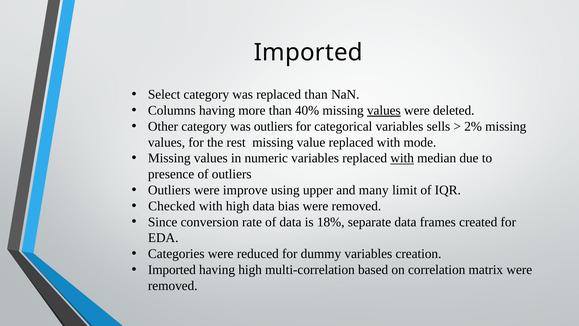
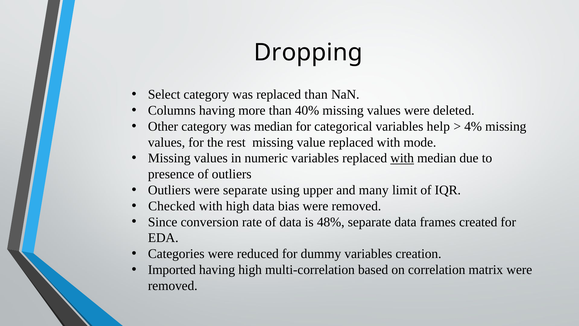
Imported at (308, 52): Imported -> Dropping
values at (384, 110) underline: present -> none
was outliers: outliers -> median
sells: sells -> help
2%: 2% -> 4%
were improve: improve -> separate
18%: 18% -> 48%
